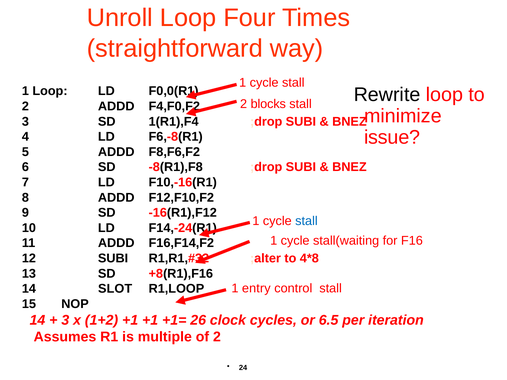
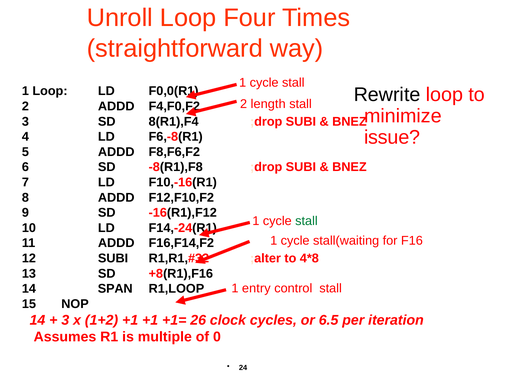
blocks: blocks -> length
1(R1),F4: 1(R1),F4 -> 8(R1),F4
stall at (306, 221) colour: blue -> green
SLOT: SLOT -> SPAN
of 2: 2 -> 0
